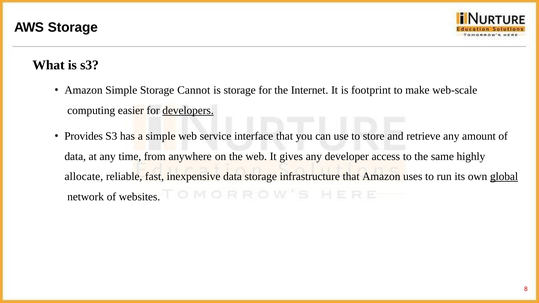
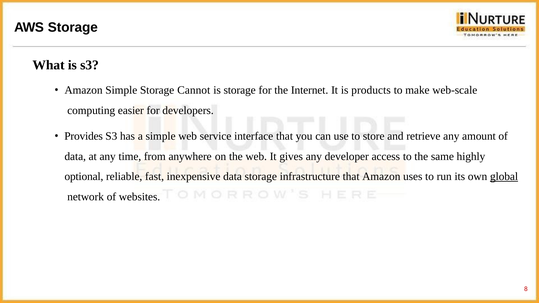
footprint: footprint -> products
developers underline: present -> none
allocate: allocate -> optional
